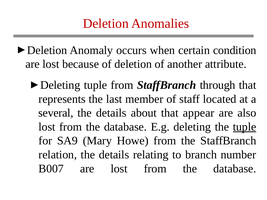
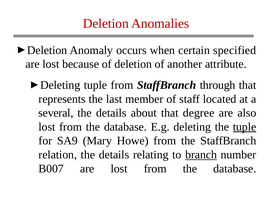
condition: condition -> specified
appear: appear -> degree
branch underline: none -> present
